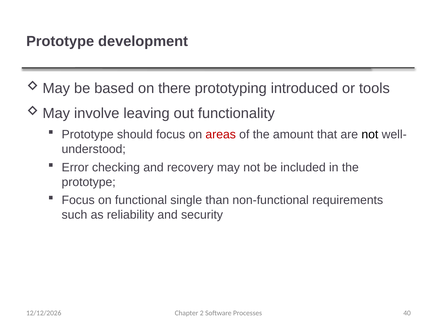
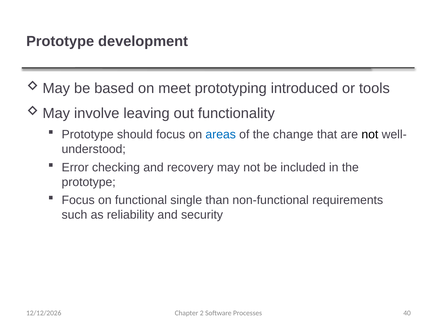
there: there -> meet
areas colour: red -> blue
amount: amount -> change
